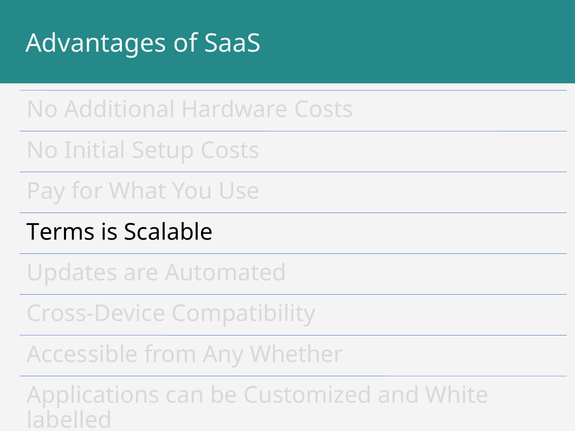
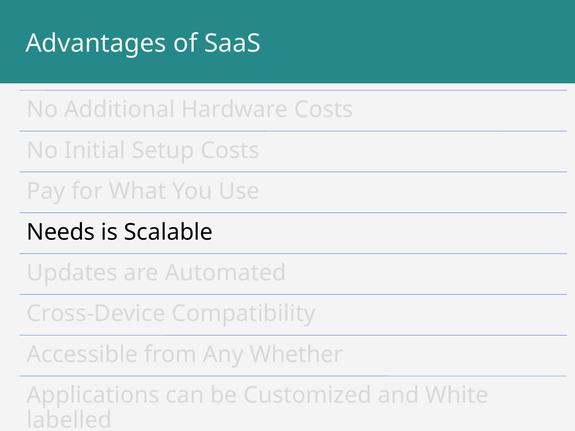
Terms: Terms -> Needs
